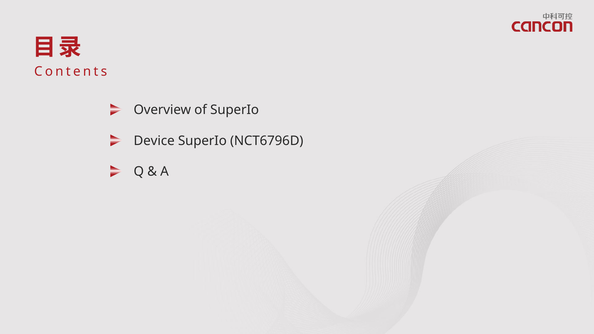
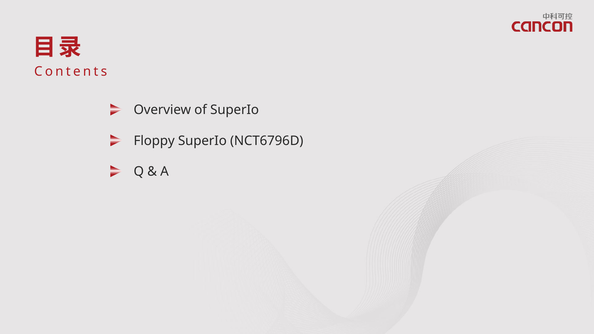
Device: Device -> Floppy
